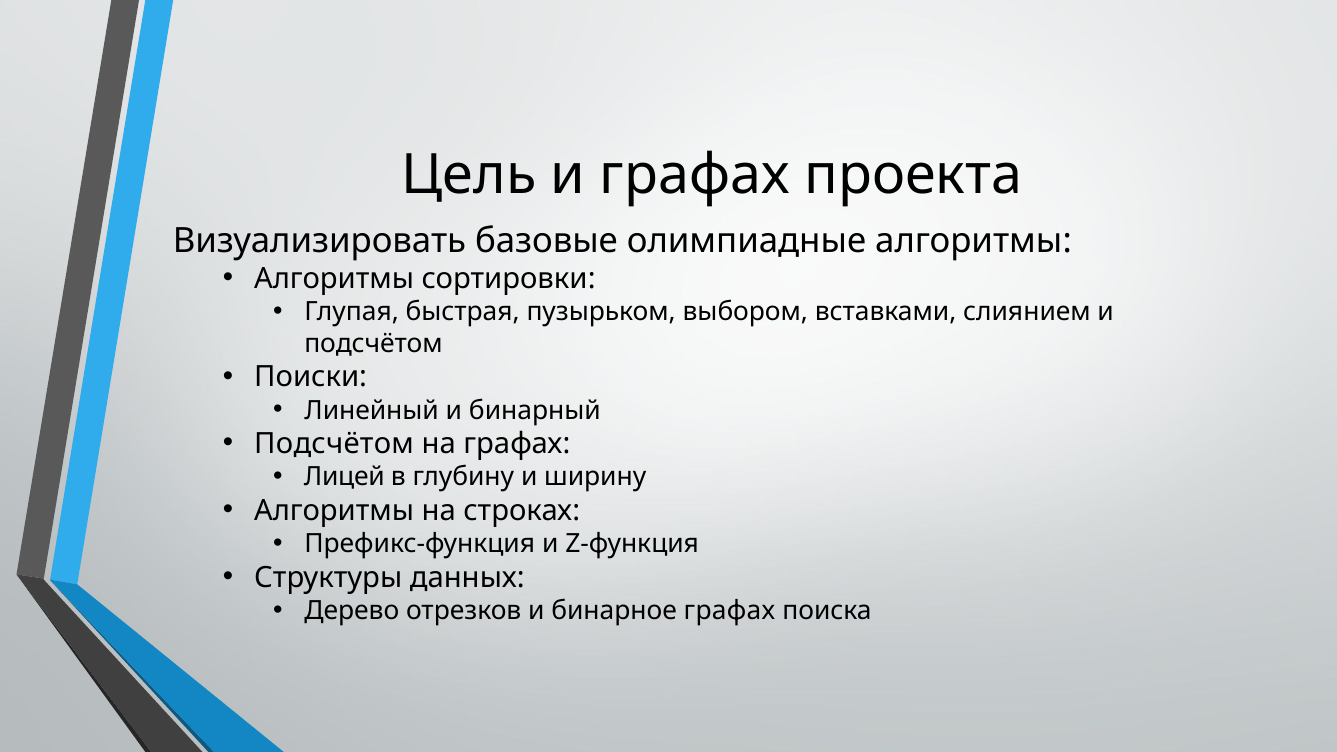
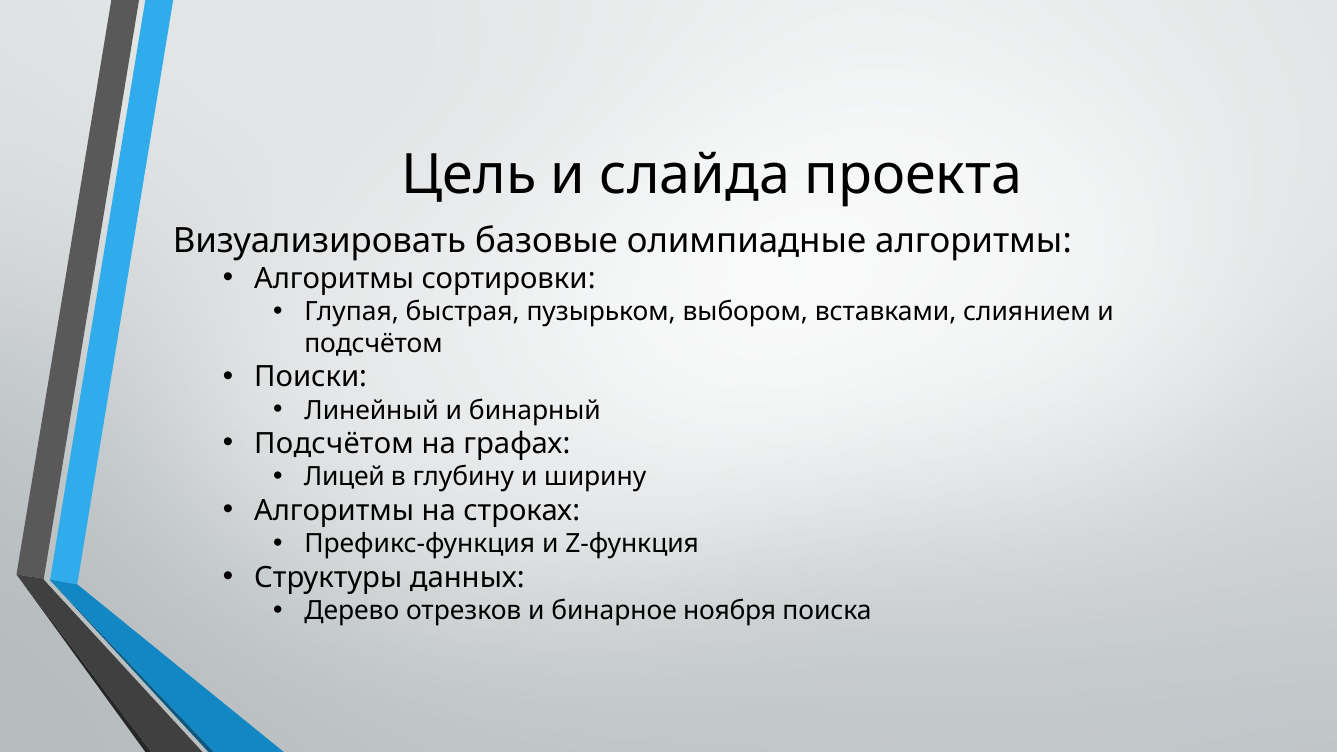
и графах: графах -> слайда
бинарное графах: графах -> ноября
